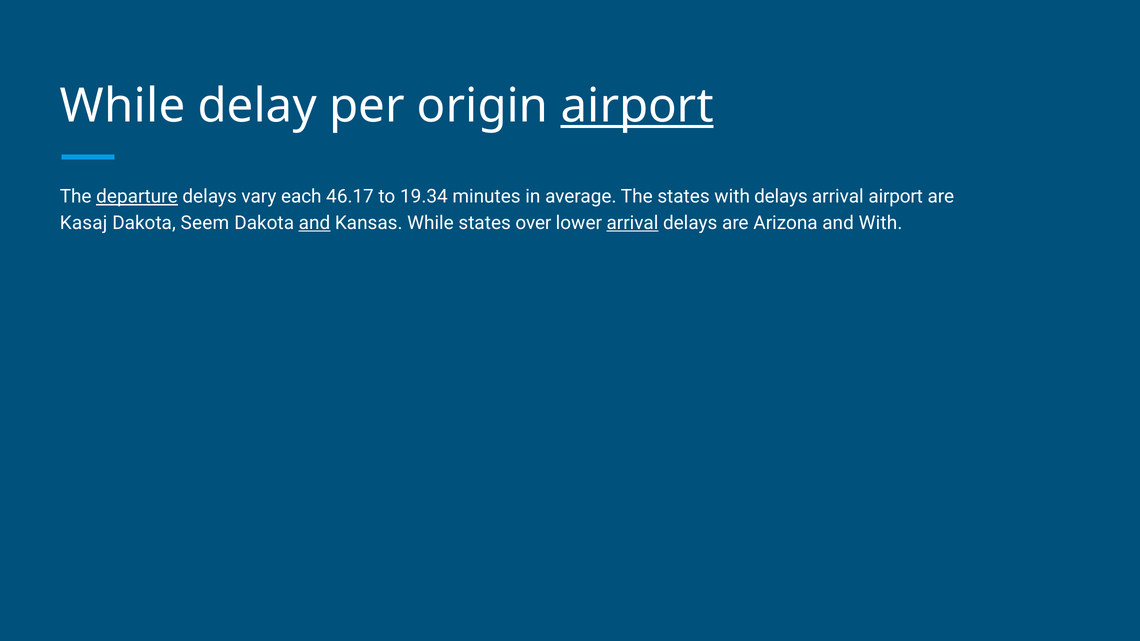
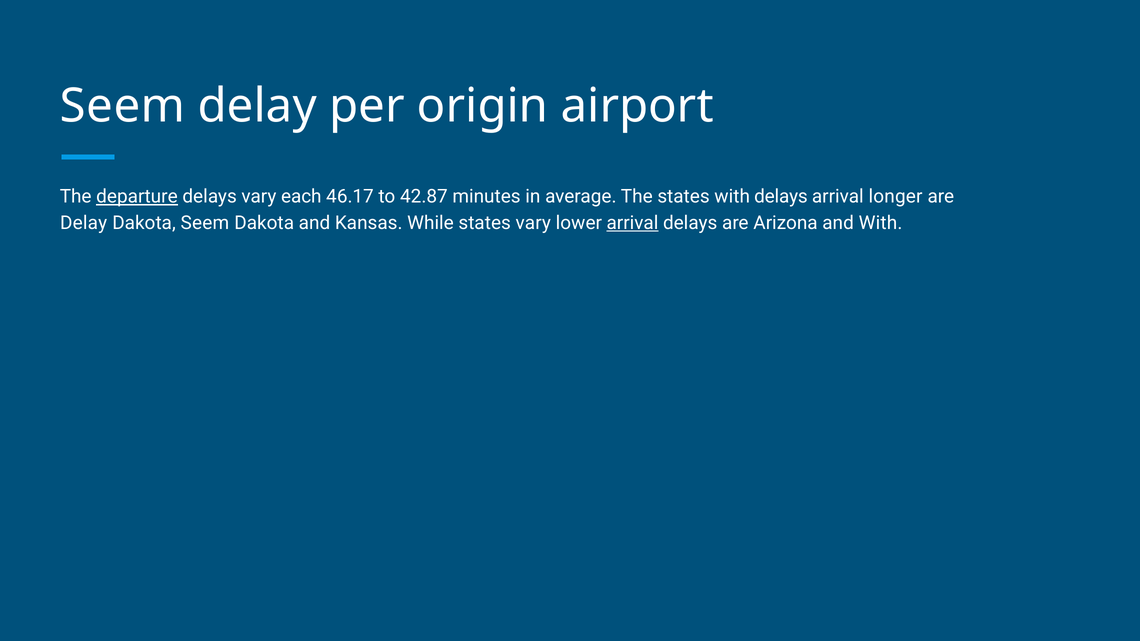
While at (123, 106): While -> Seem
airport at (637, 106) underline: present -> none
19.34: 19.34 -> 42.87
arrival airport: airport -> longer
Kasaj at (84, 223): Kasaj -> Delay
and at (314, 223) underline: present -> none
states over: over -> vary
